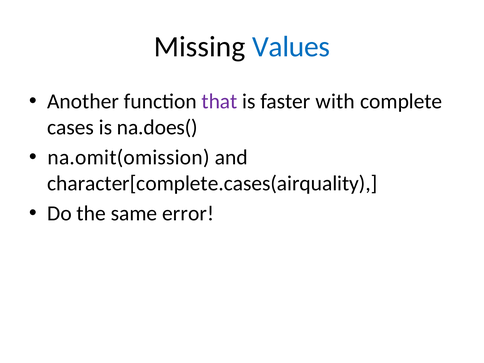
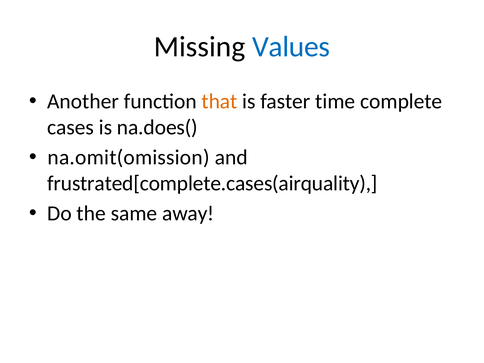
that colour: purple -> orange
with: with -> time
character[complete.cases(airquality: character[complete.cases(airquality -> frustrated[complete.cases(airquality
error: error -> away
